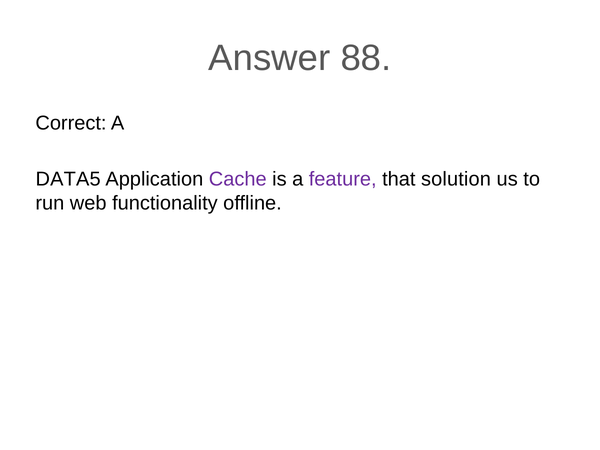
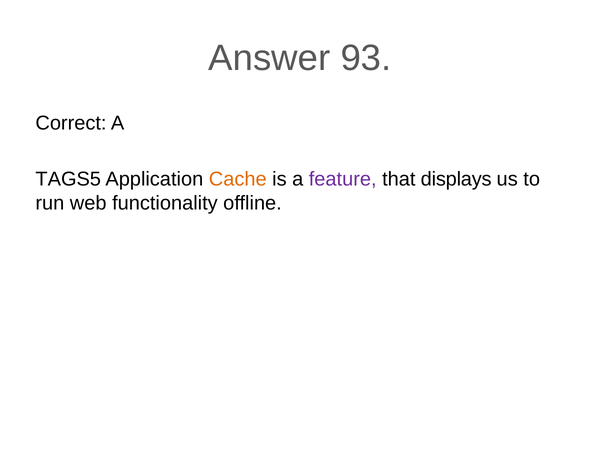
88: 88 -> 93
DATA5: DATA5 -> TAGS5
Cache colour: purple -> orange
solution: solution -> displays
